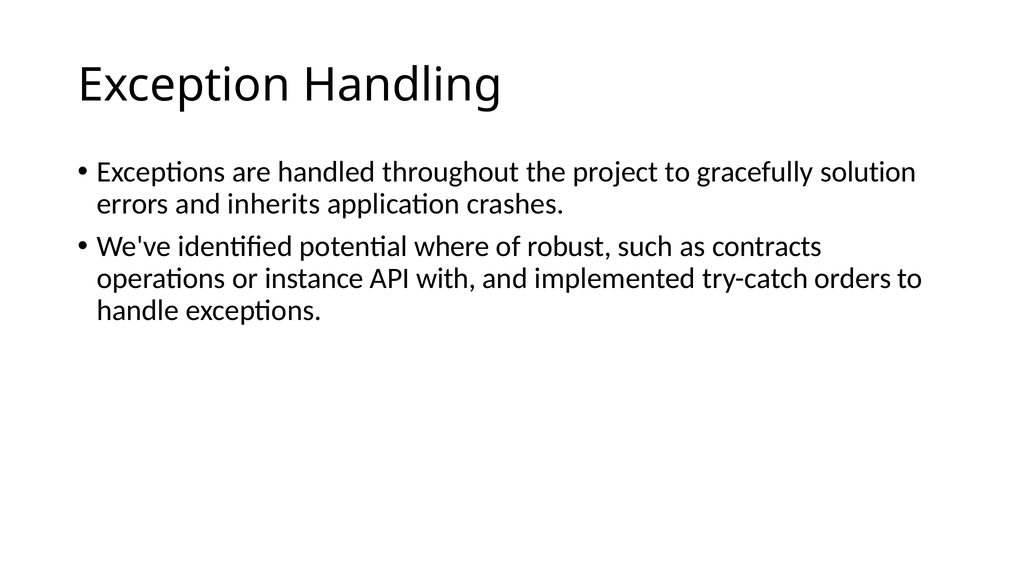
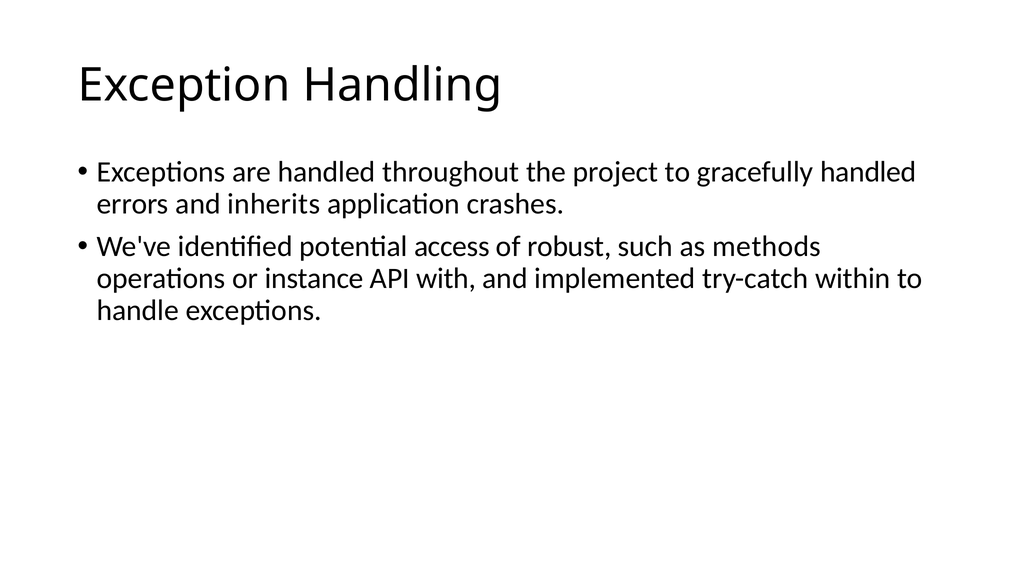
gracefully solution: solution -> handled
where: where -> access
contracts: contracts -> methods
orders: orders -> within
